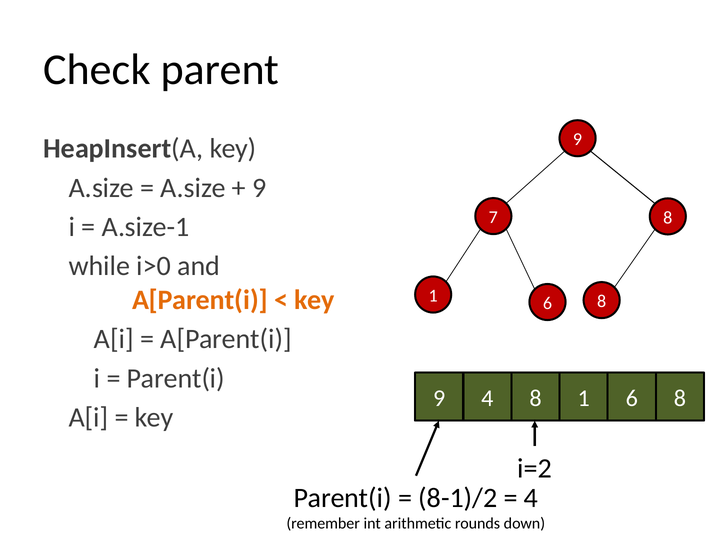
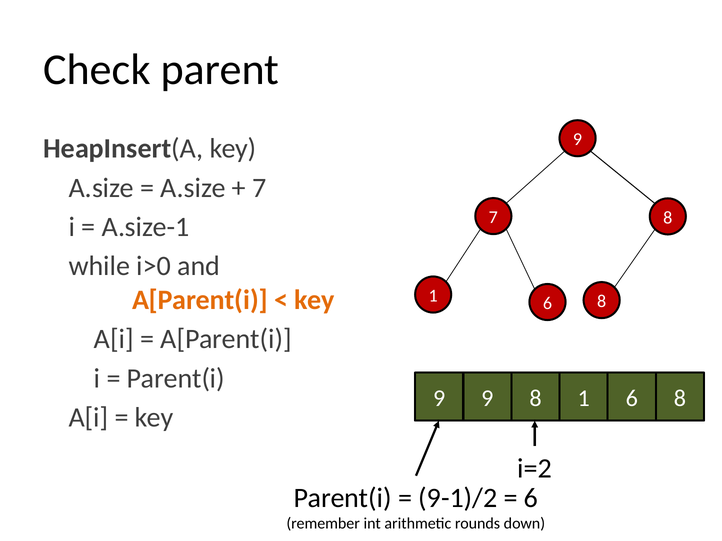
9 at (259, 188): 9 -> 7
9 4: 4 -> 9
8-1)/2: 8-1)/2 -> 9-1)/2
4 at (531, 499): 4 -> 6
